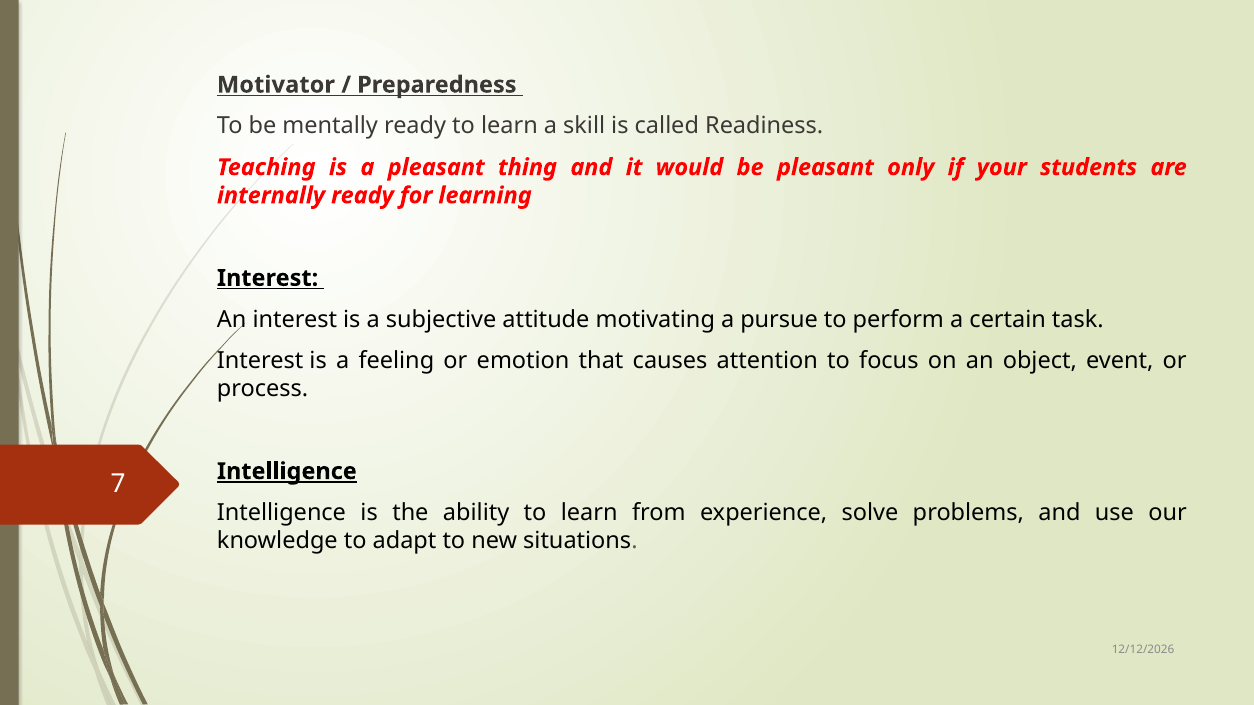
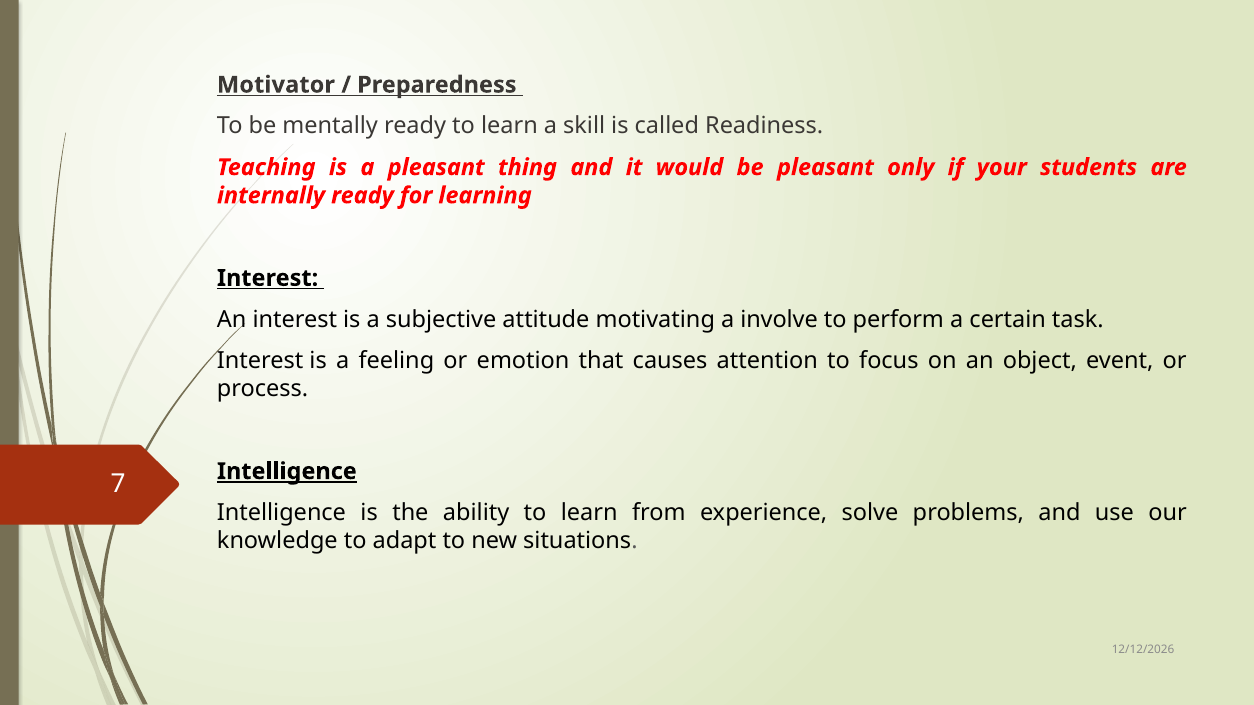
pursue: pursue -> involve
